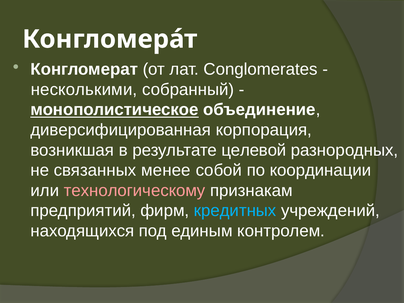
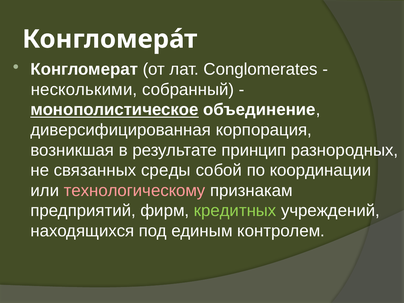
целевой: целевой -> принцип
менее: менее -> среды
кредитных colour: light blue -> light green
